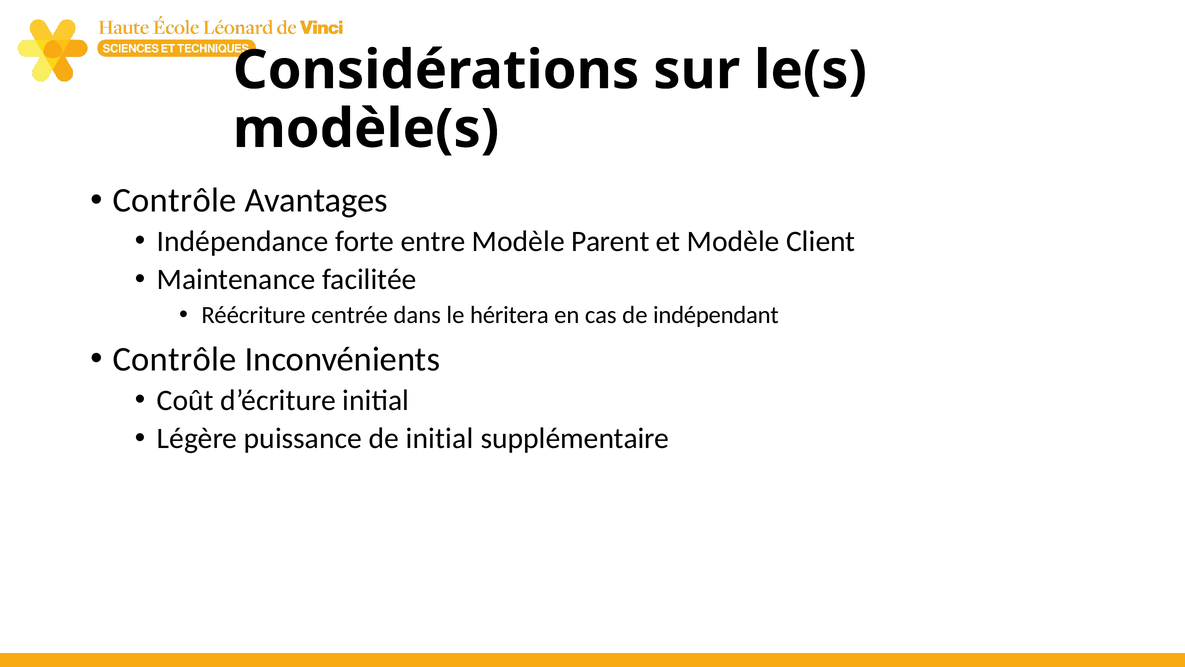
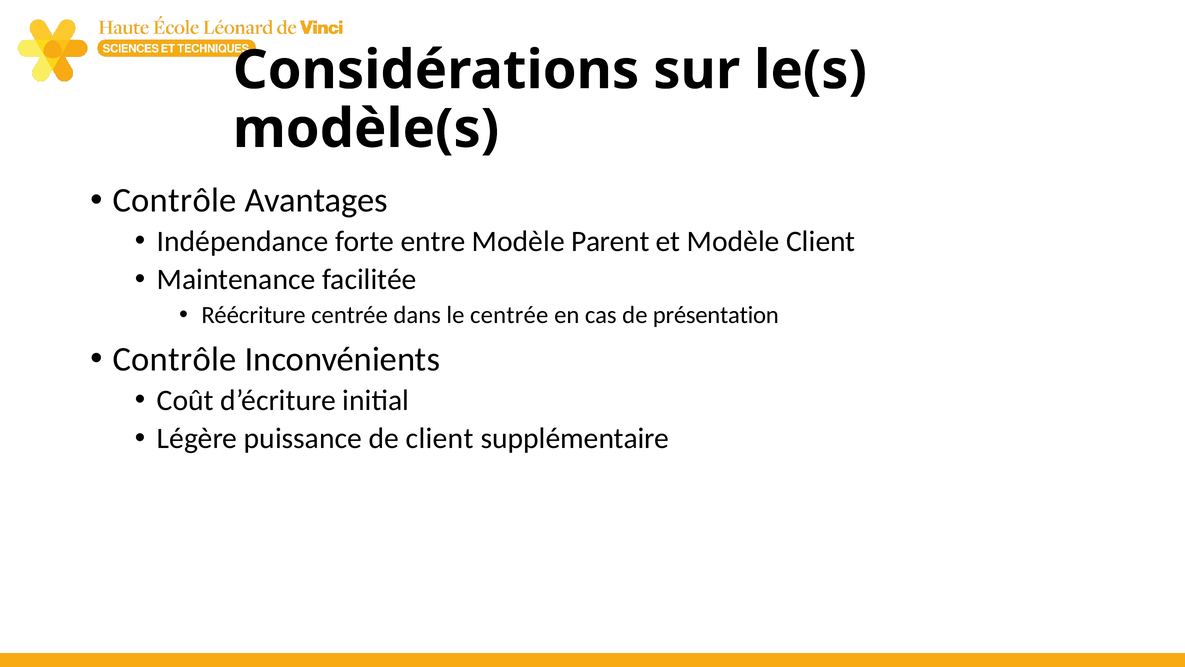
le héritera: héritera -> centrée
indépendant: indépendant -> présentation
de initial: initial -> client
